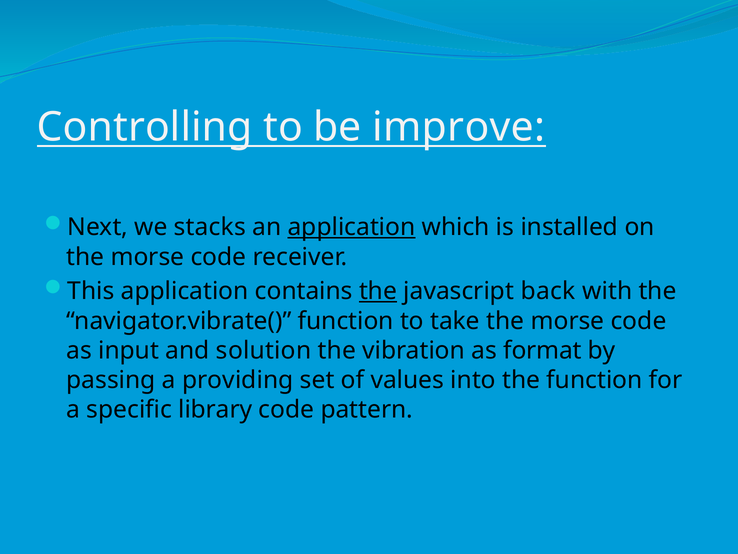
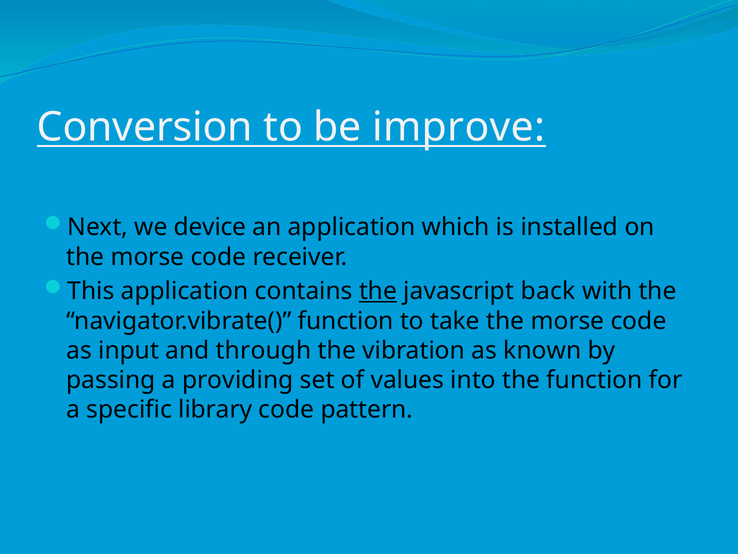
Controlling: Controlling -> Conversion
stacks: stacks -> device
application at (352, 227) underline: present -> none
solution: solution -> through
format: format -> known
